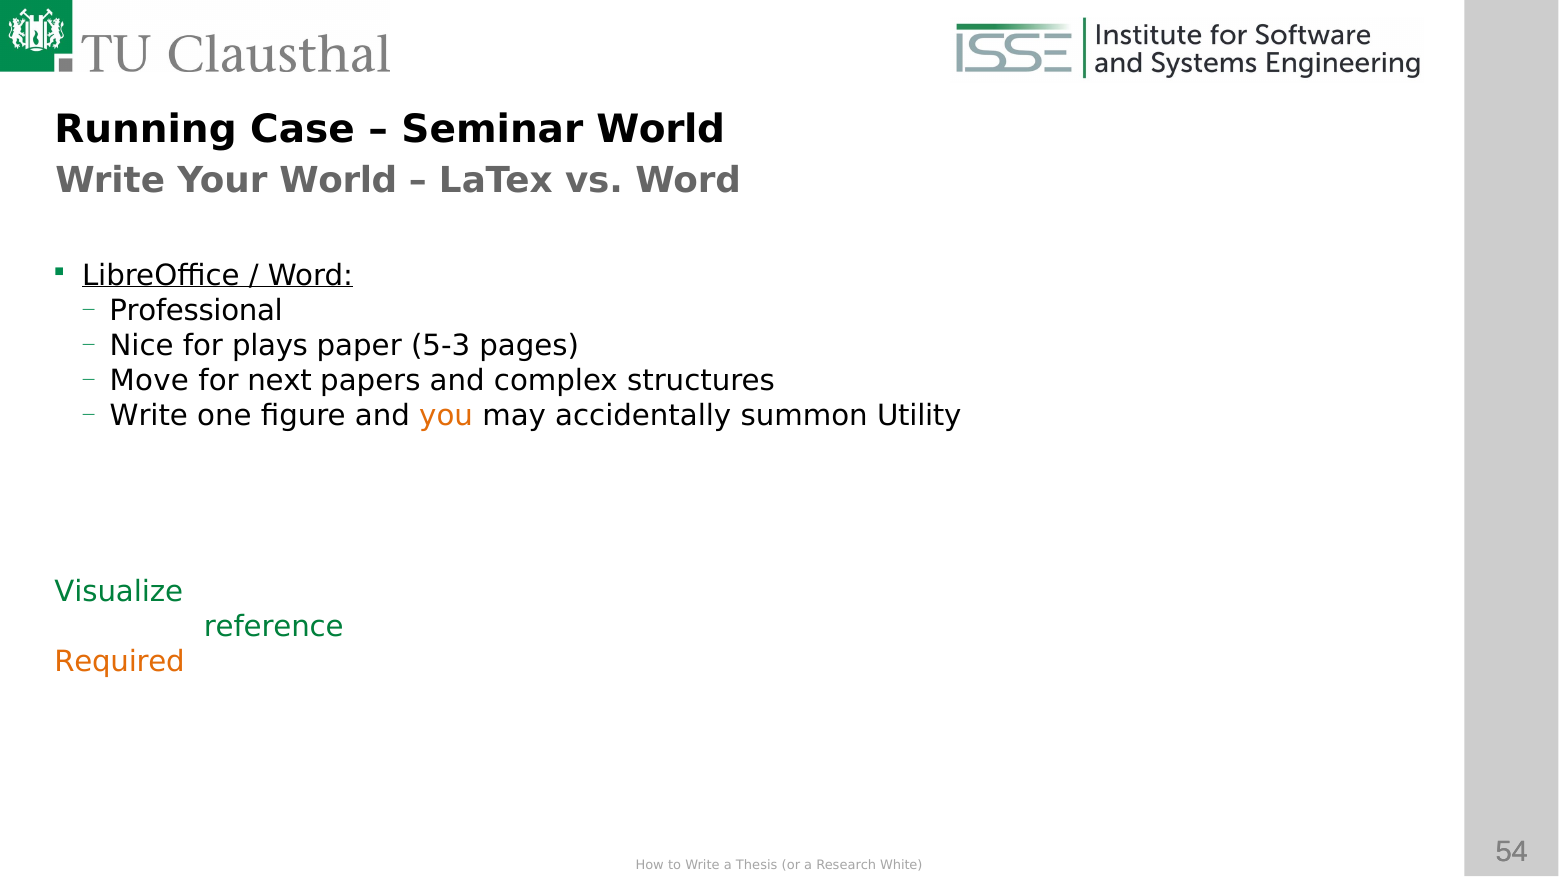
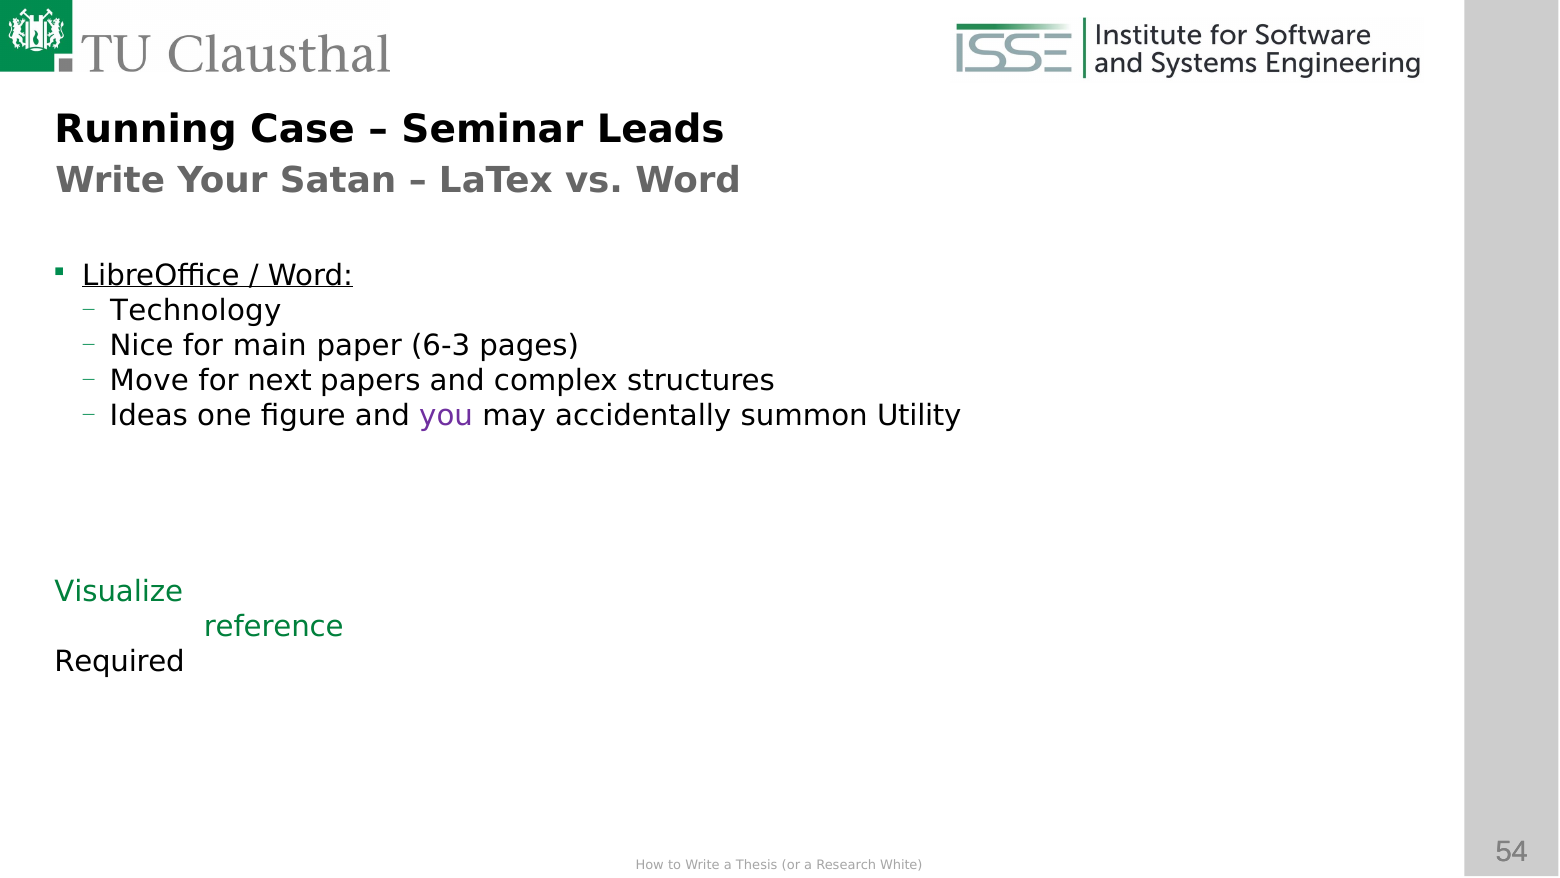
Seminar World: World -> Leads
Your World: World -> Satan
Professional at (196, 310): Professional -> Technology
plays: plays -> main
5-3: 5-3 -> 6-3
Write at (149, 416): Write -> Ideas
you colour: orange -> purple
Required colour: orange -> black
